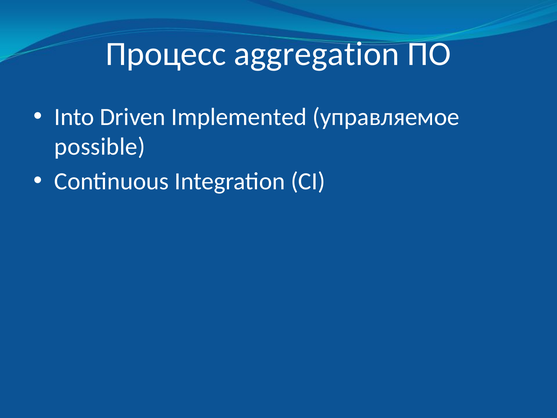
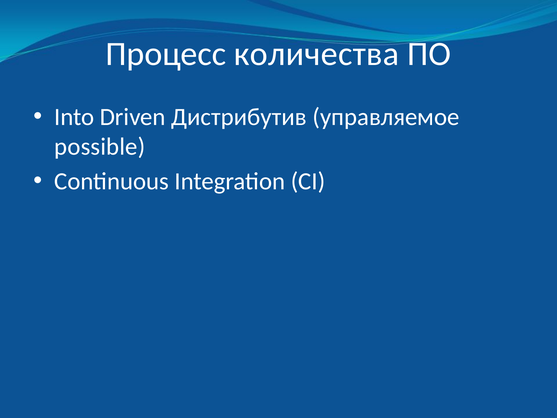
aggregation: aggregation -> количества
Implemented: Implemented -> Дистрибутив
